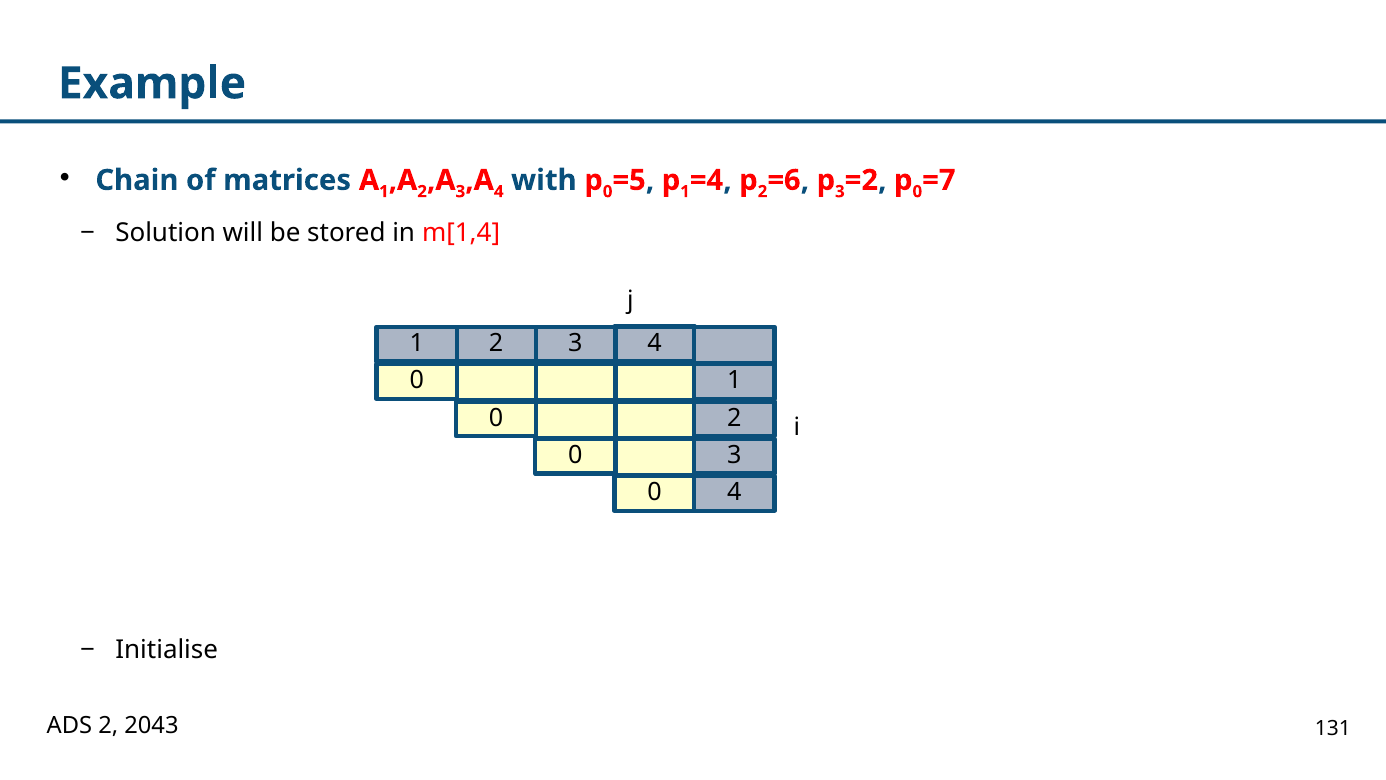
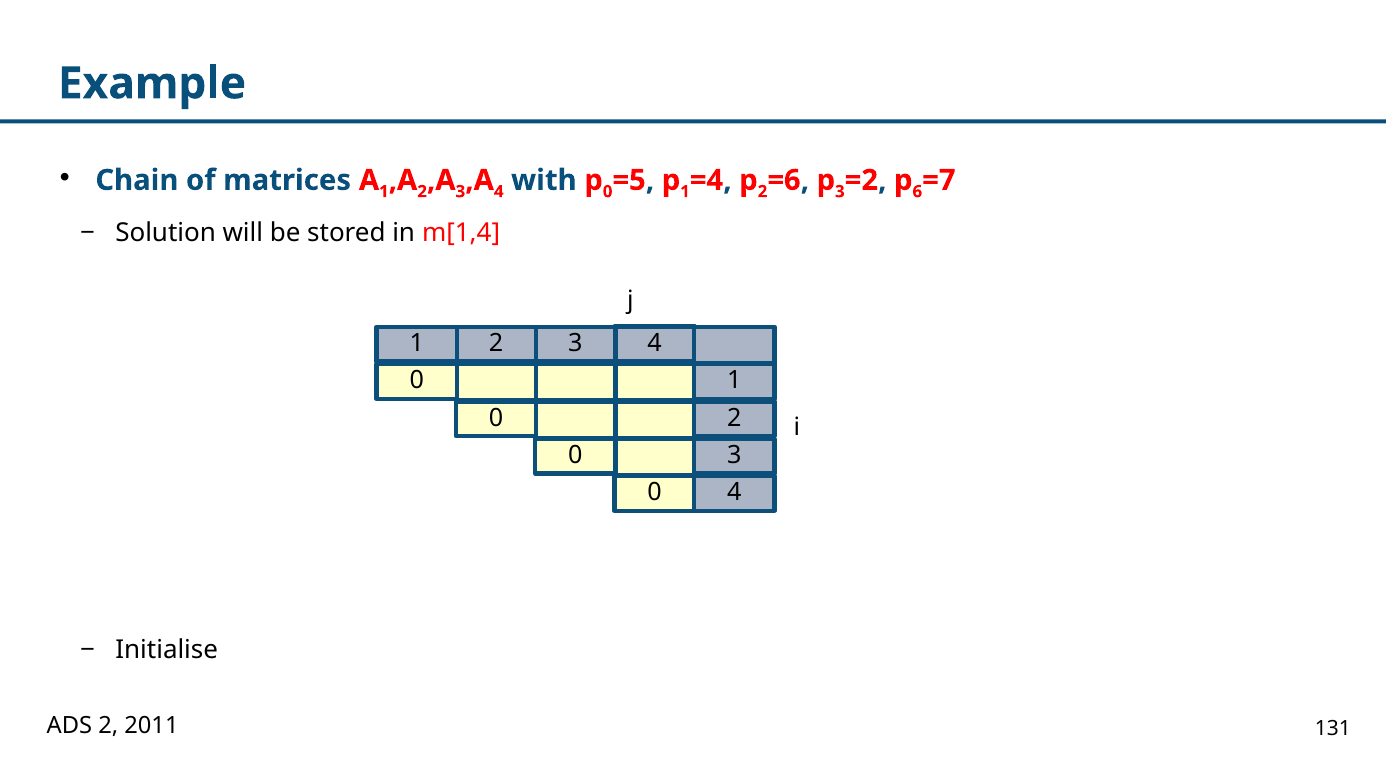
0 at (917, 192): 0 -> 6
2043: 2043 -> 2011
